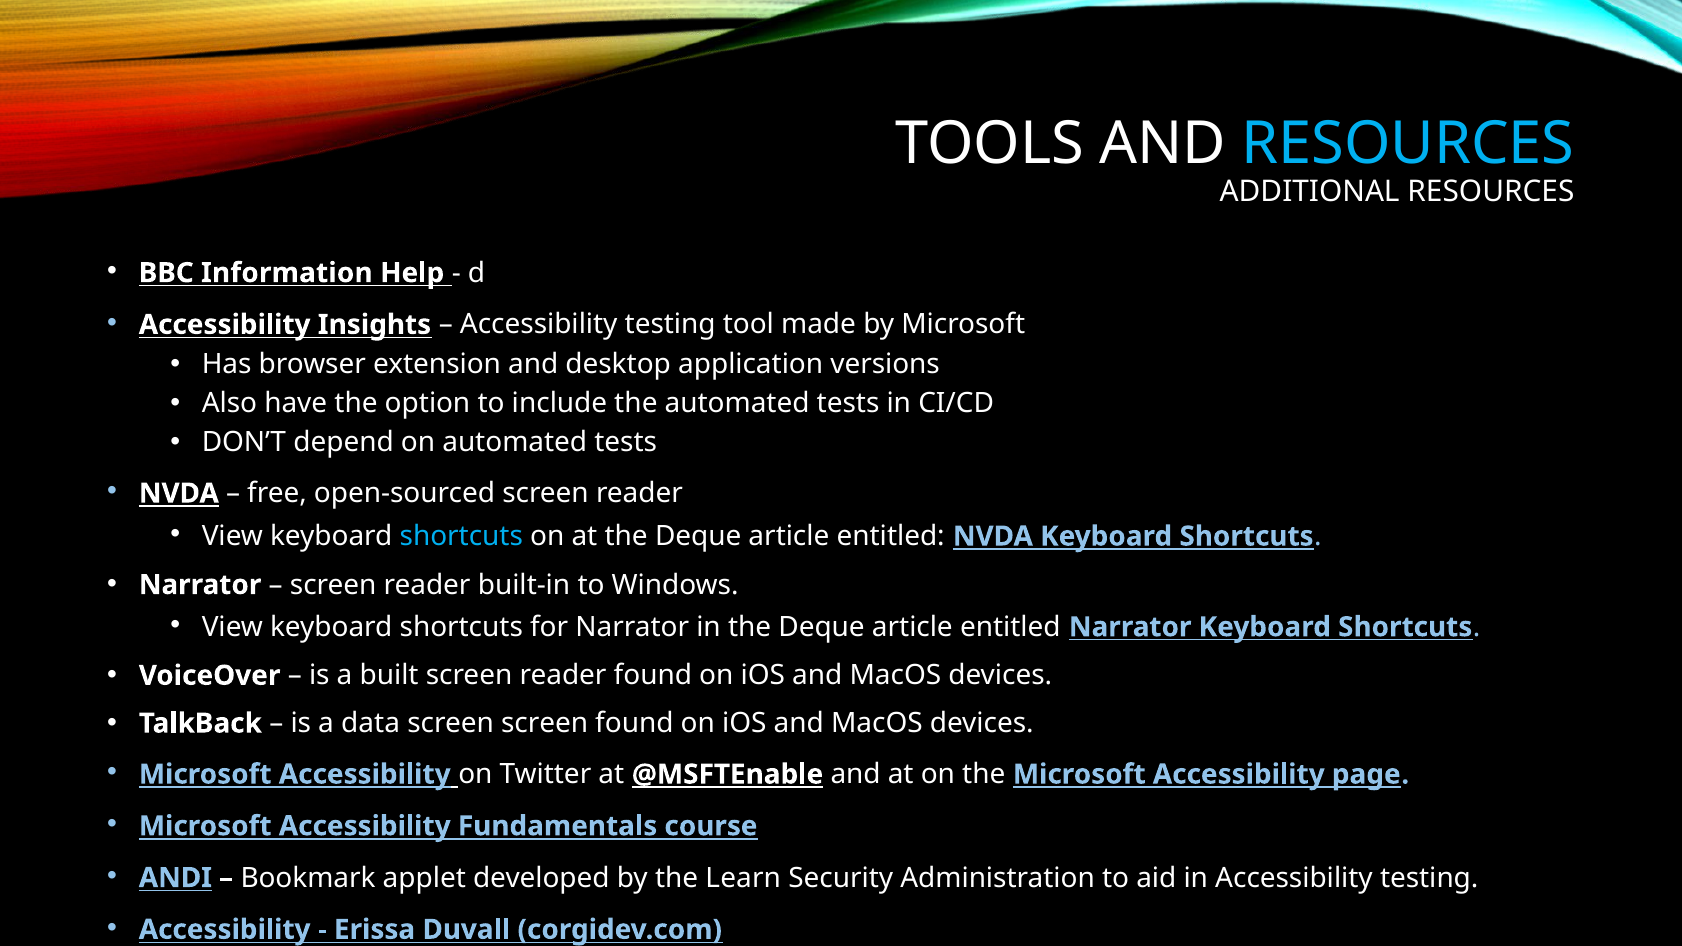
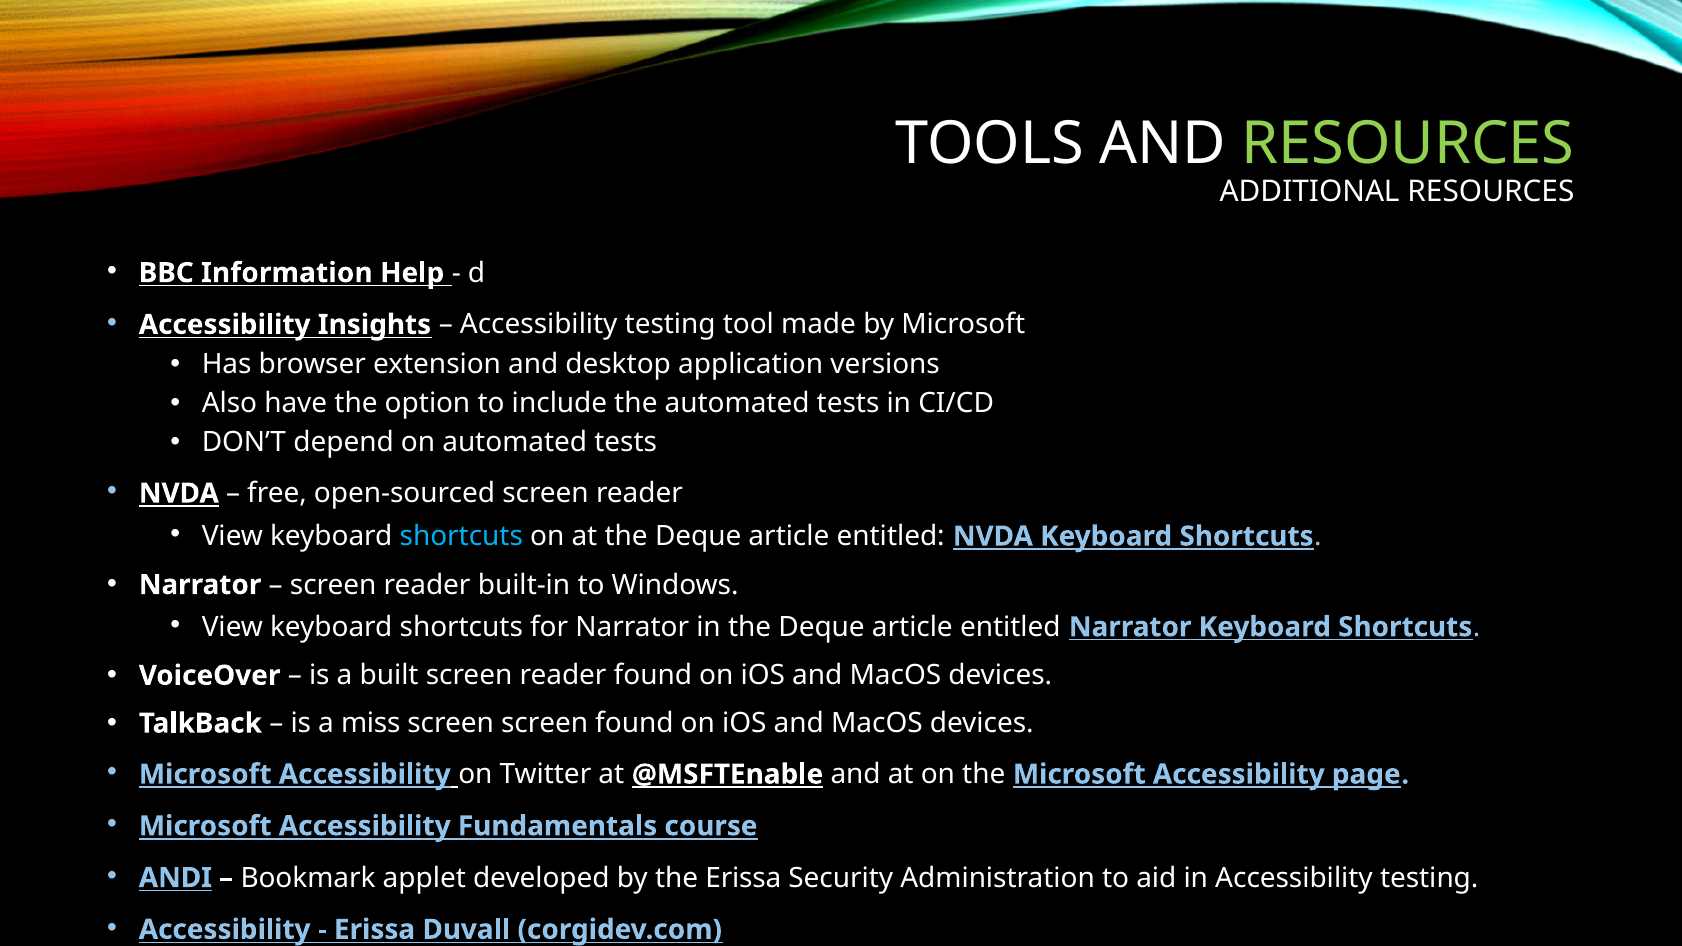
RESOURCES at (1408, 143) colour: light blue -> light green
data: data -> miss
the Learn: Learn -> Erissa
